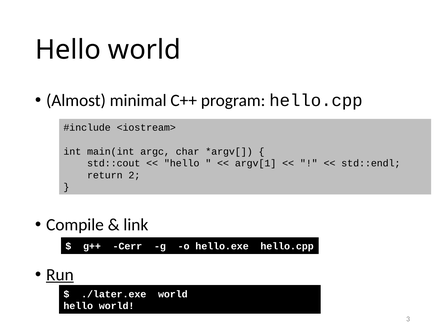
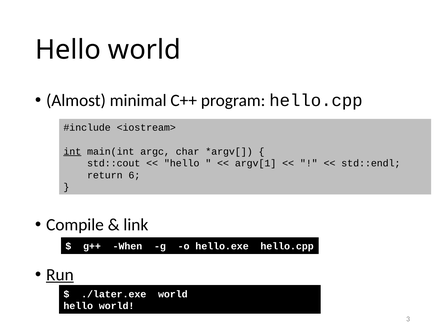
int underline: none -> present
2: 2 -> 6
Cerr: Cerr -> When
